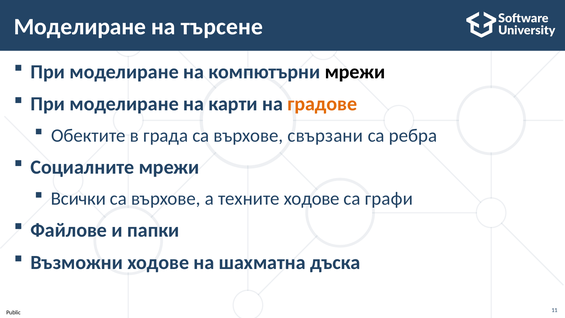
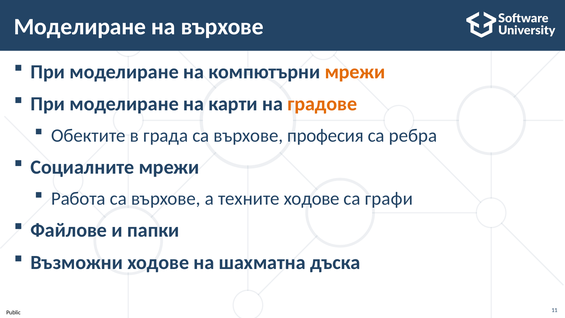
на търсене: търсене -> върхове
мрежи at (355, 72) colour: black -> orange
свързани: свързани -> професия
Всички: Всички -> Работа
